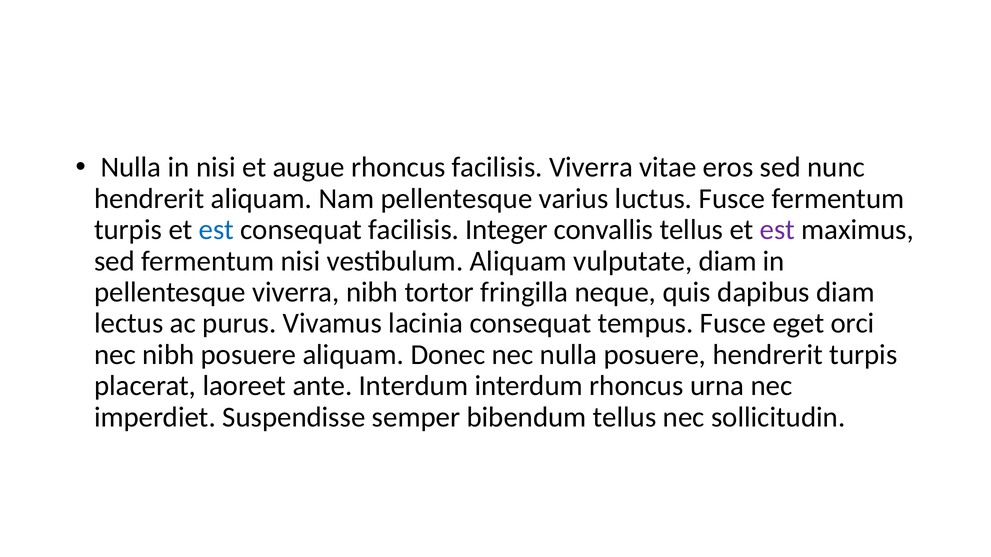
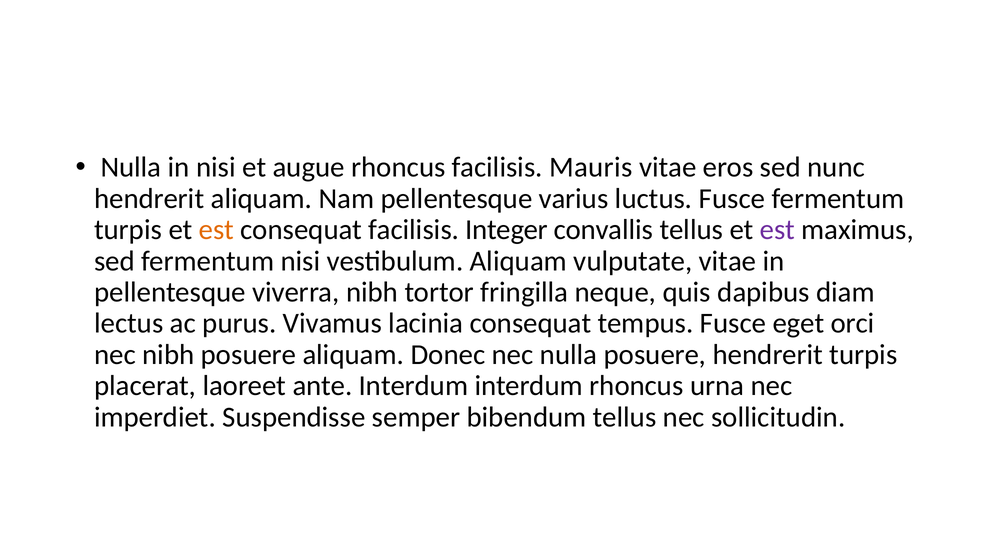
facilisis Viverra: Viverra -> Mauris
est at (216, 230) colour: blue -> orange
vulputate diam: diam -> vitae
